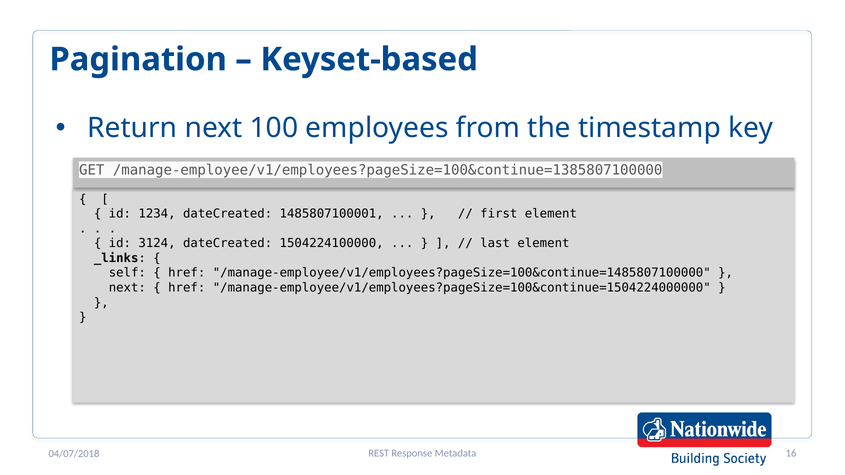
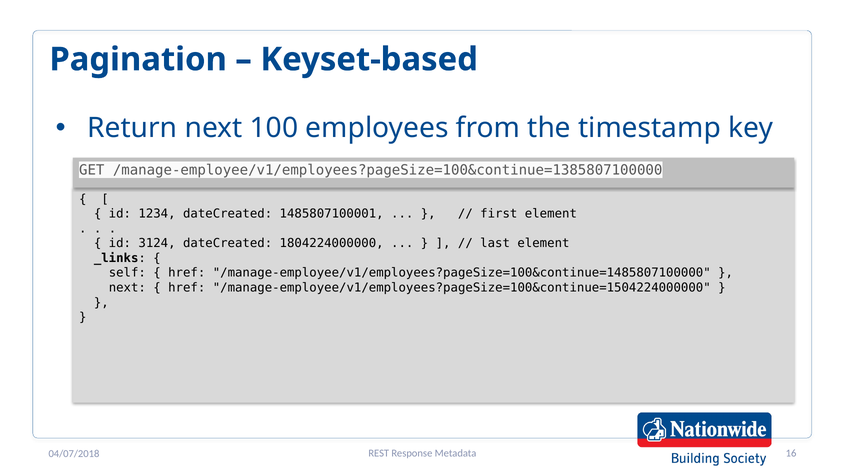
1504224100000: 1504224100000 -> 1804224000000
